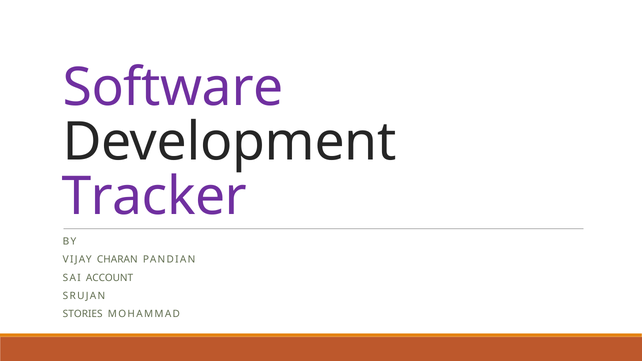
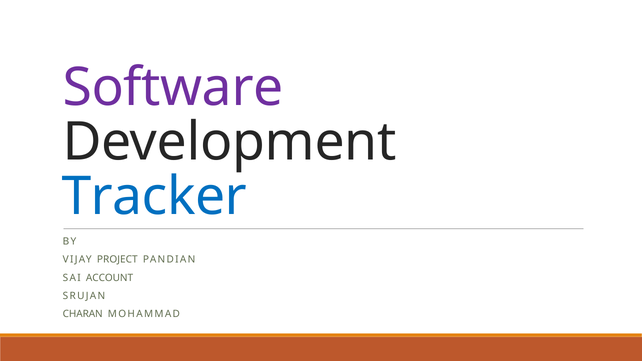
Tracker colour: purple -> blue
CHARAN: CHARAN -> PROJECT
STORIES: STORIES -> CHARAN
